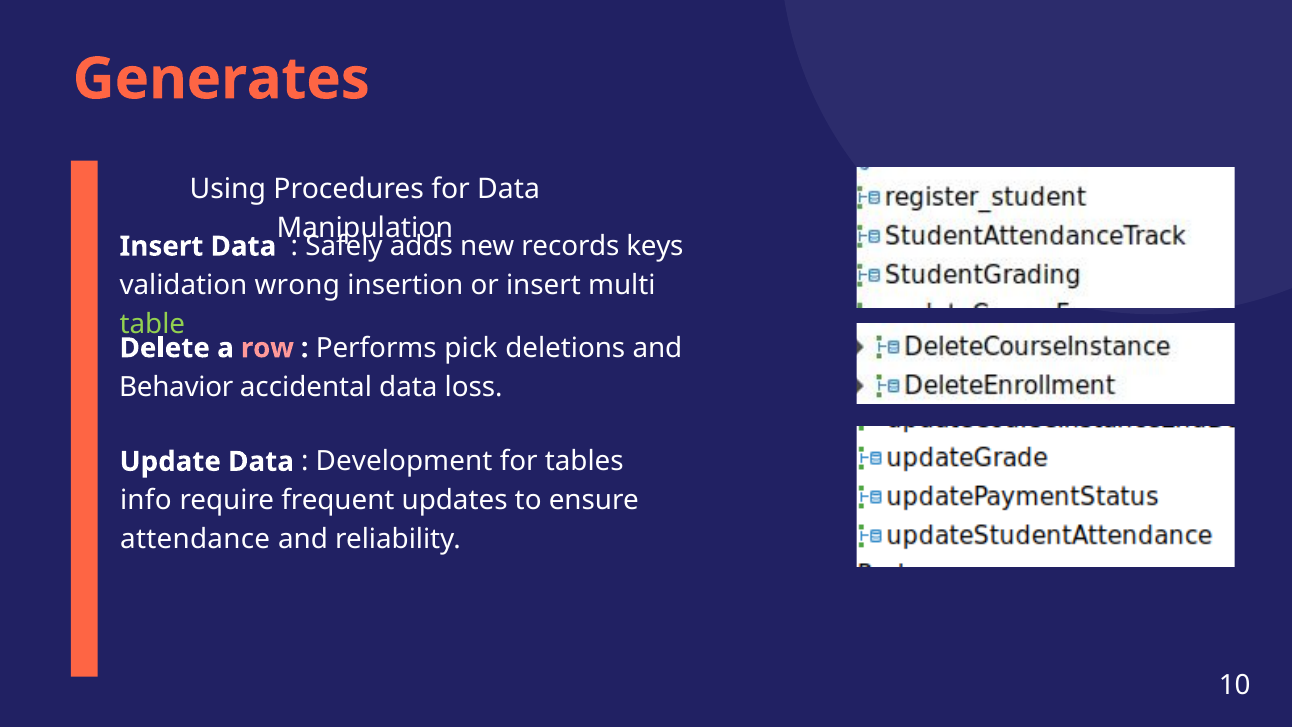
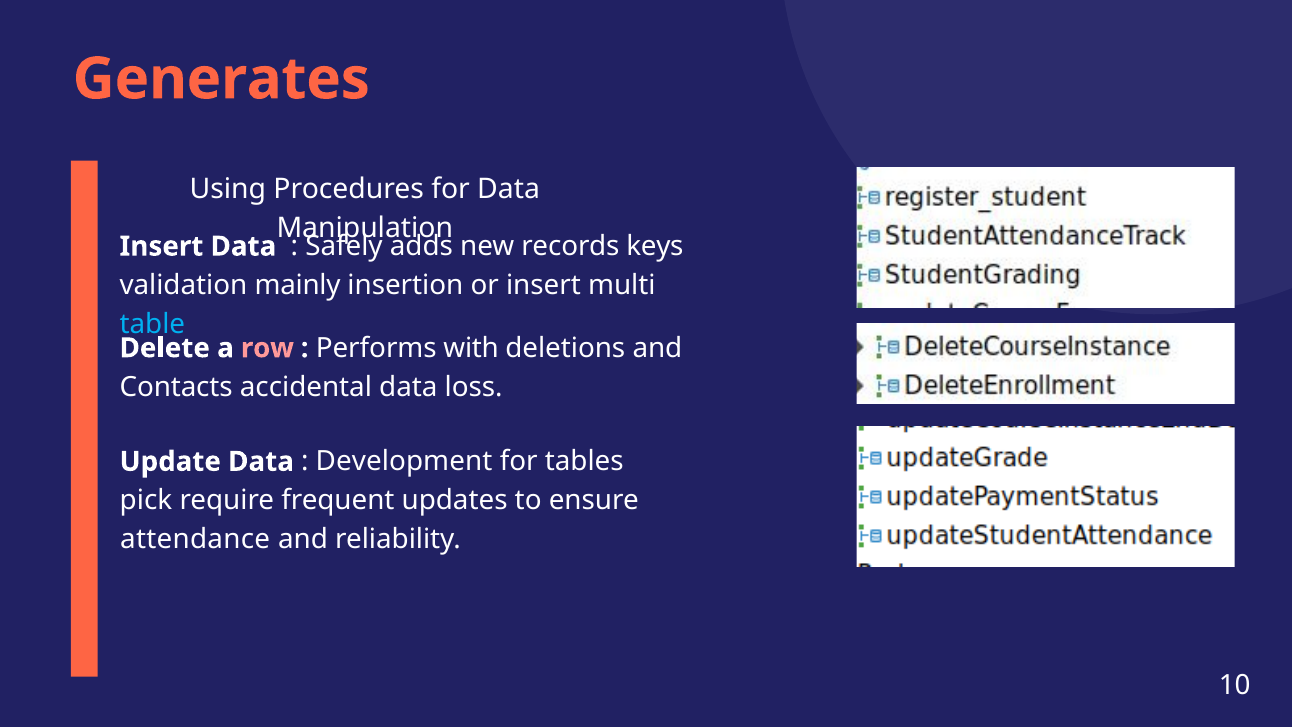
wrong: wrong -> mainly
table colour: light green -> light blue
pick: pick -> with
Behavior: Behavior -> Contacts
info: info -> pick
